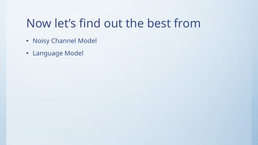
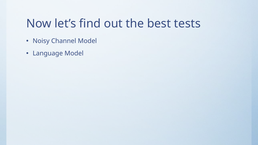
from: from -> tests
